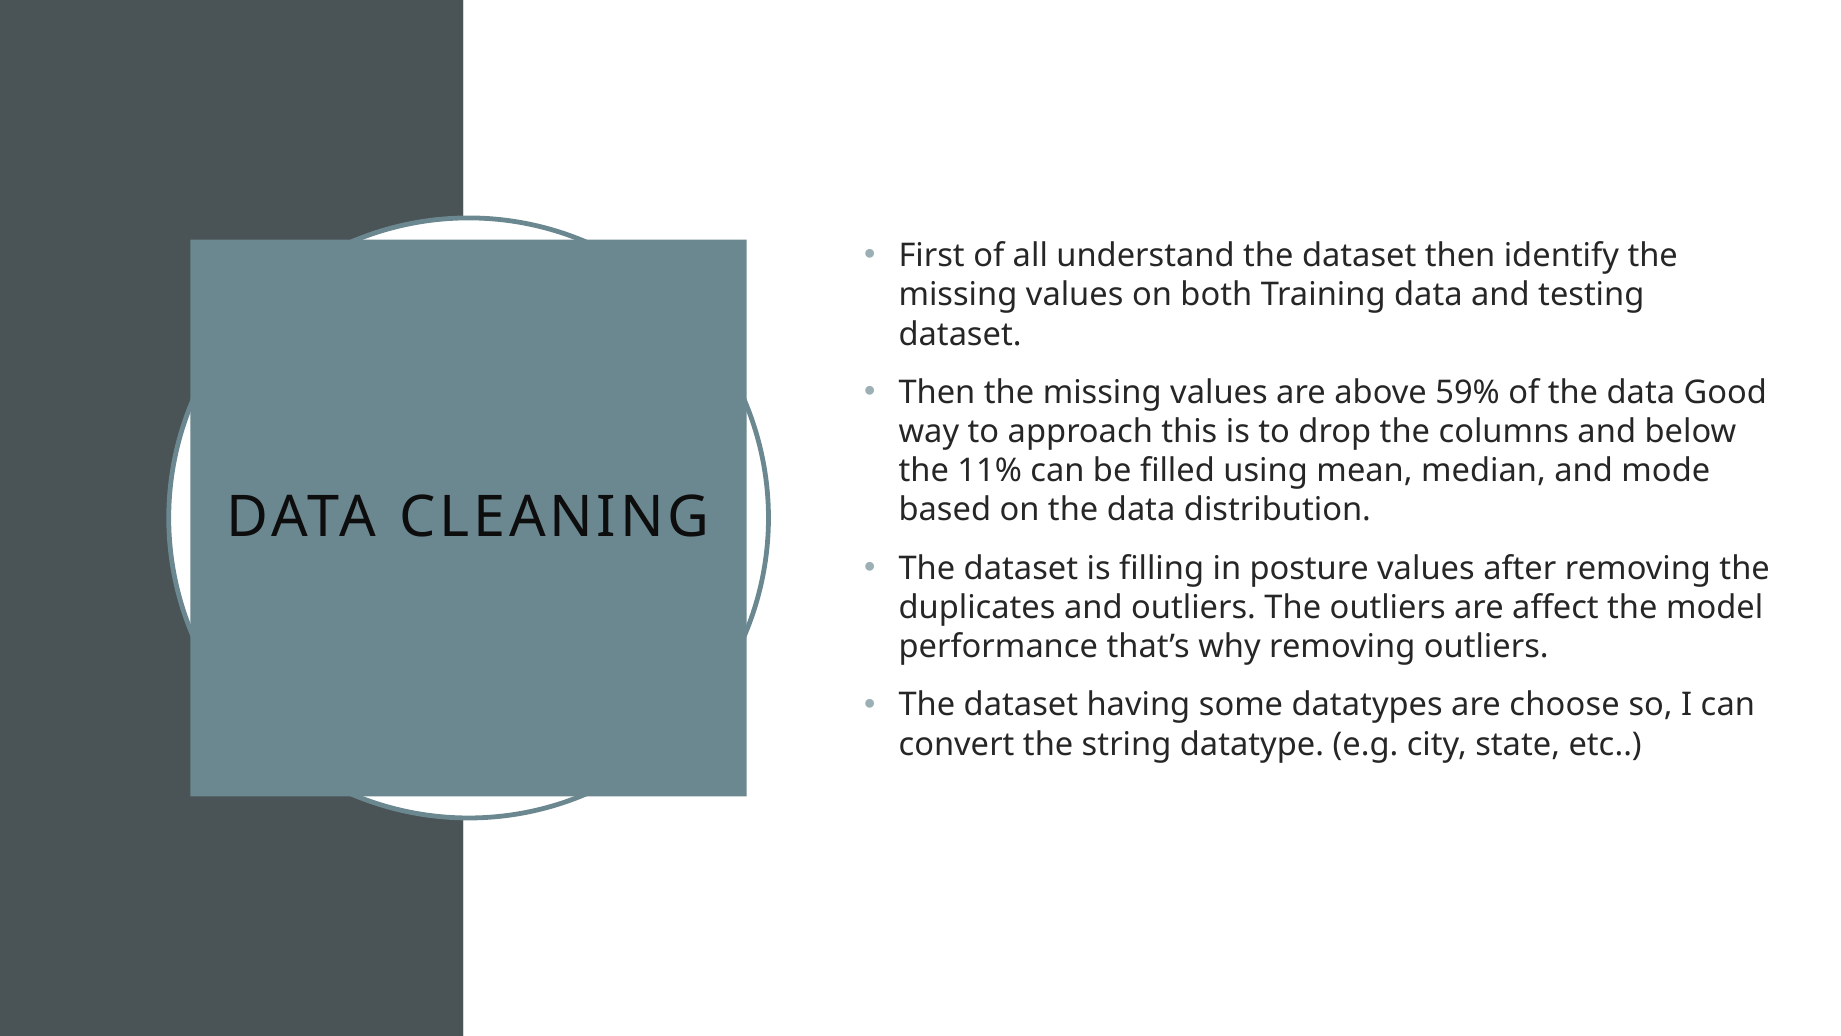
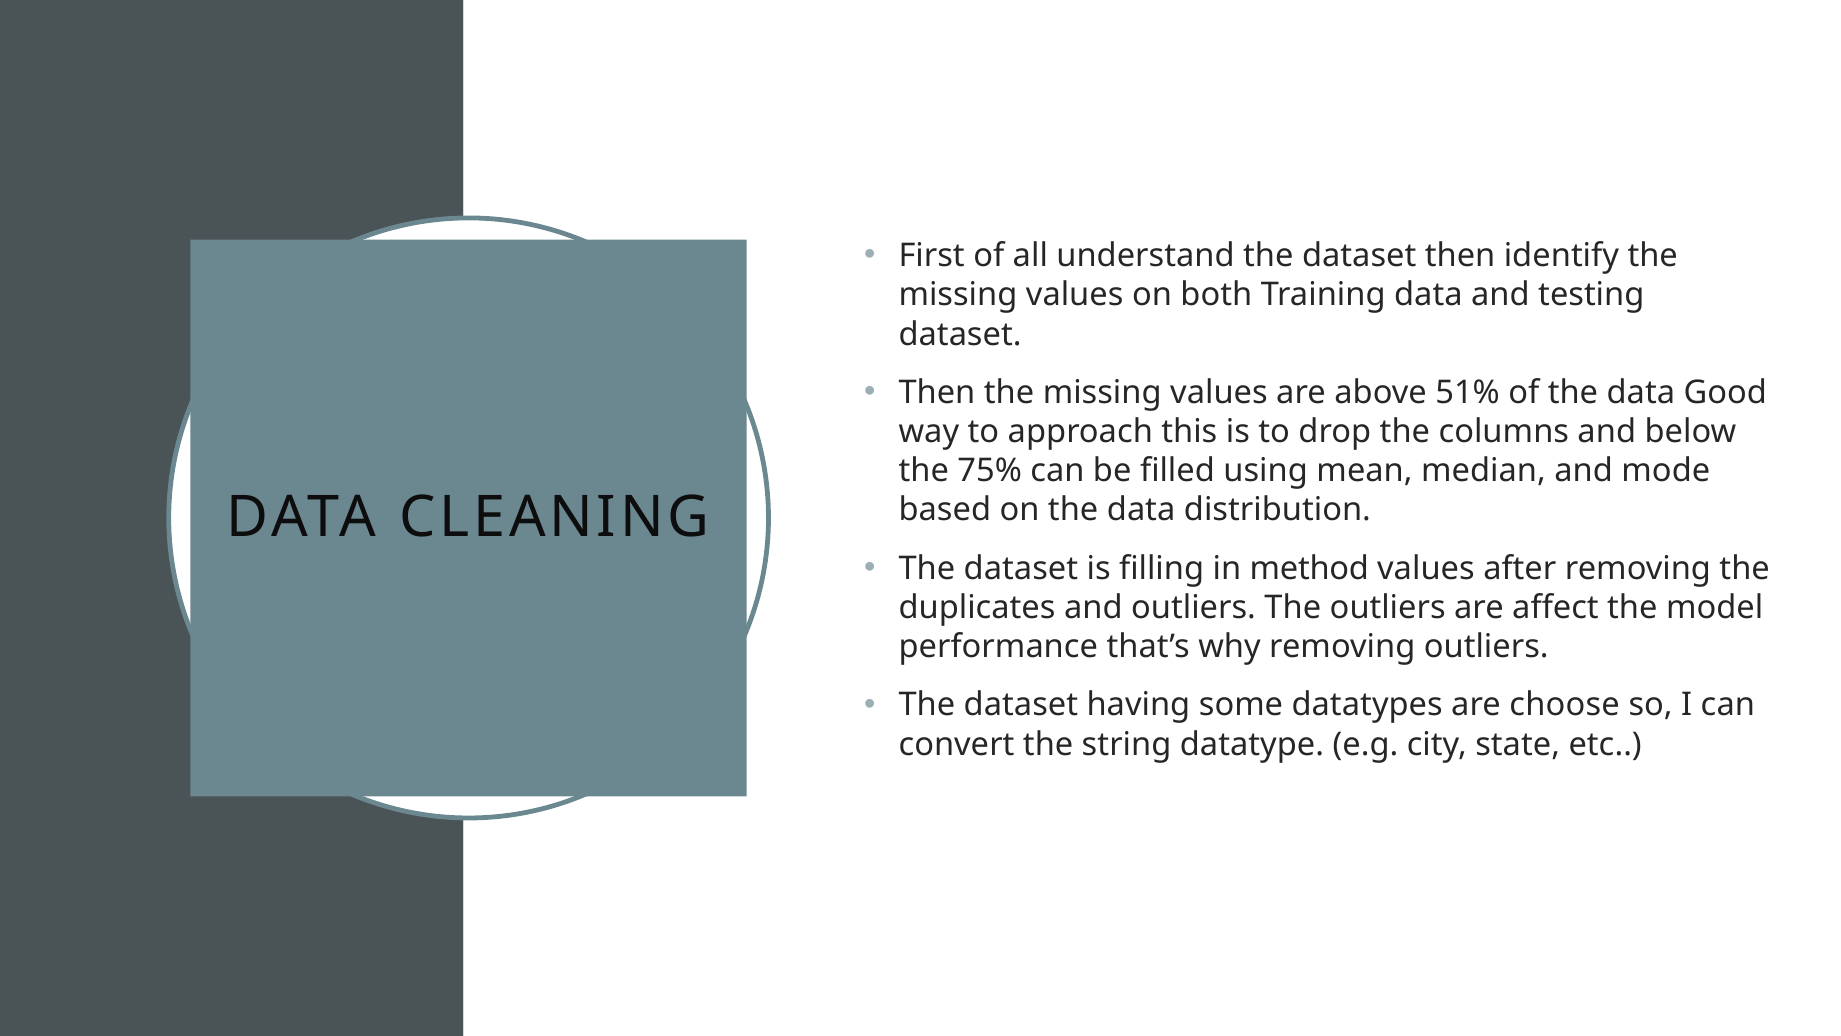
59%: 59% -> 51%
11%: 11% -> 75%
posture: posture -> method
